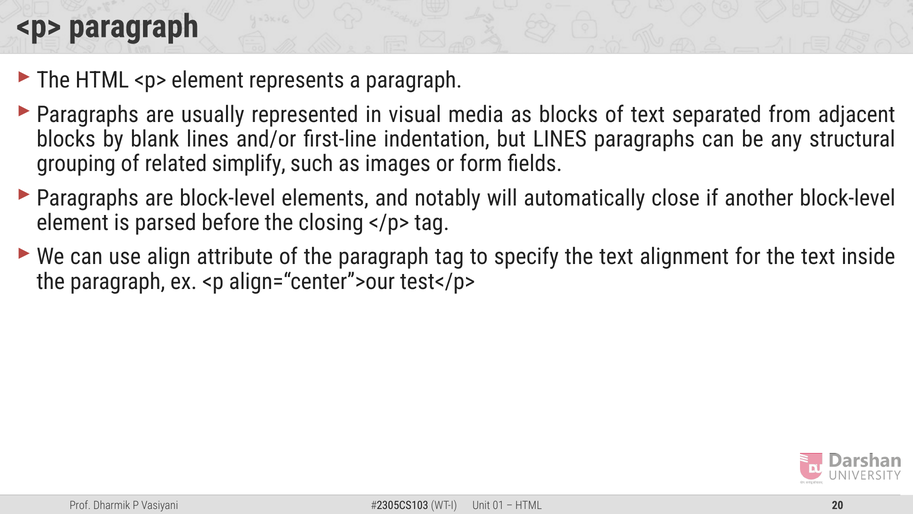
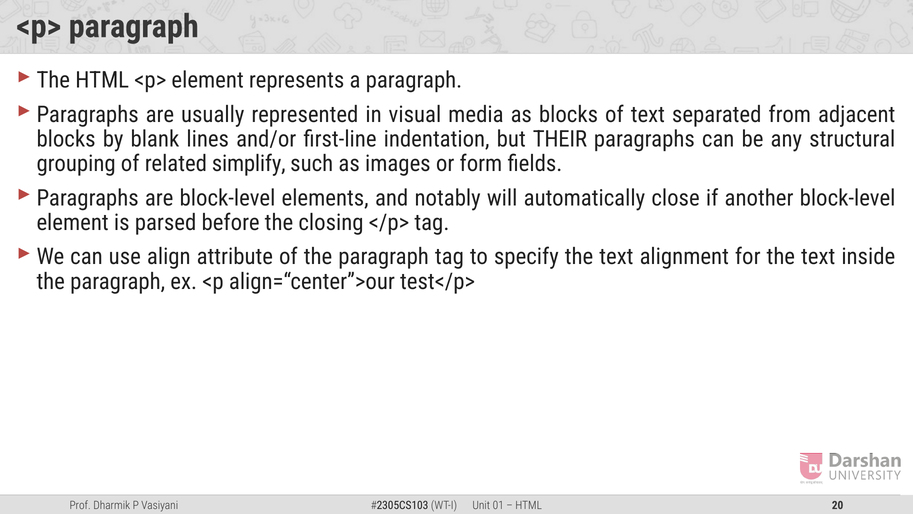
but LINES: LINES -> THEIR
